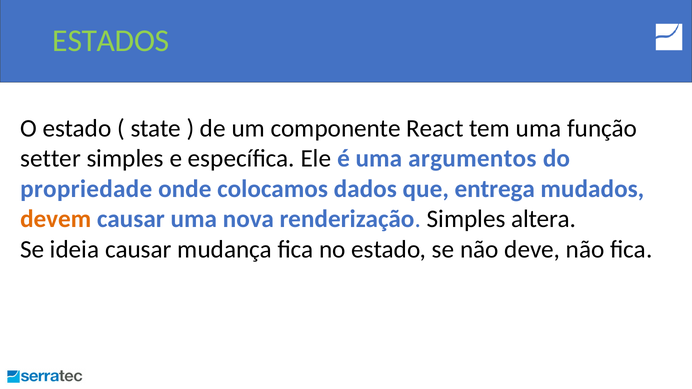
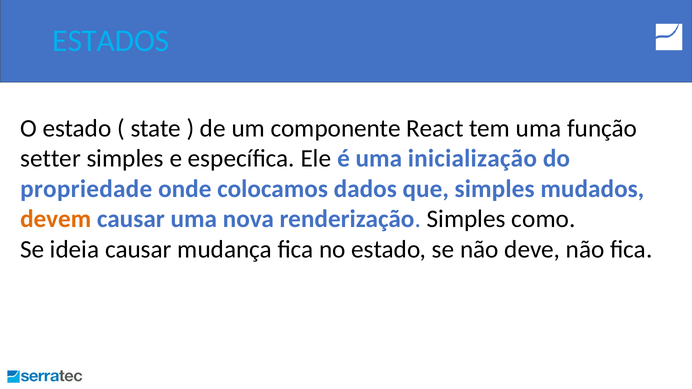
ESTADOS colour: light green -> light blue
argumentos: argumentos -> inicialização
que entrega: entrega -> simples
altera: altera -> como
